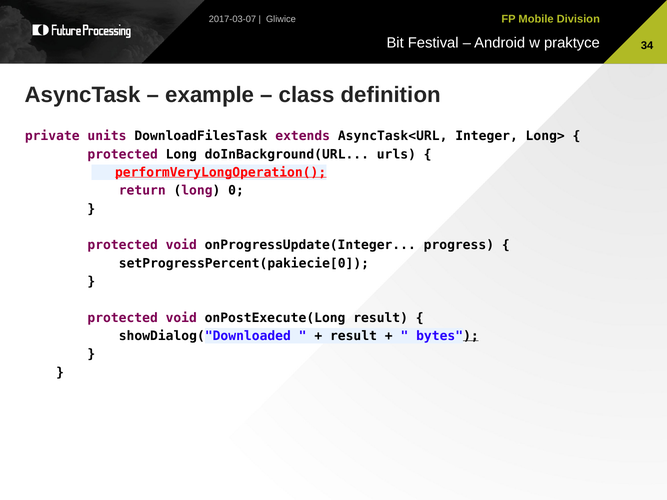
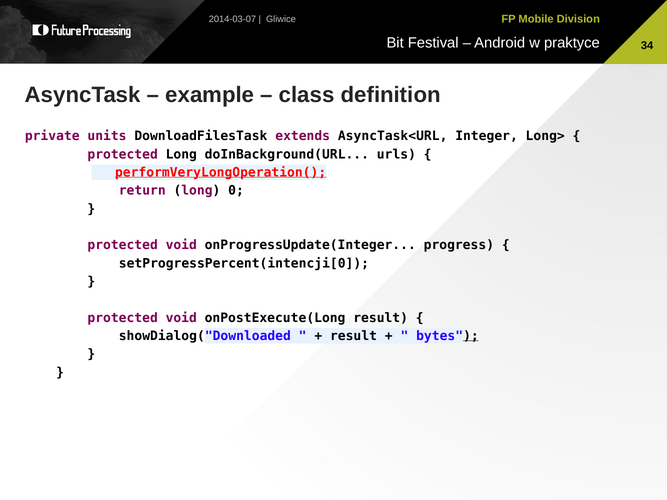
2017-03-07: 2017-03-07 -> 2014-03-07
setProgressPercent(pakiecie[0: setProgressPercent(pakiecie[0 -> setProgressPercent(intencji[0
